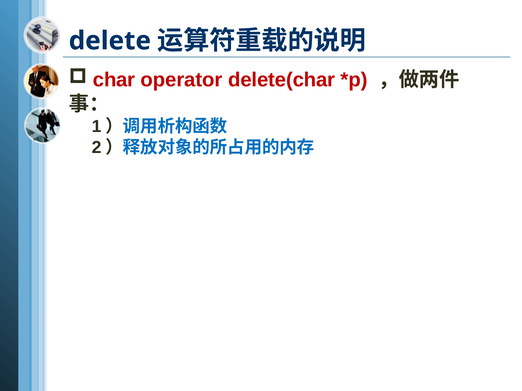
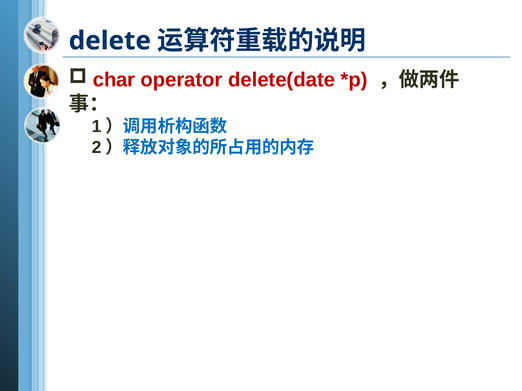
delete(char: delete(char -> delete(date
